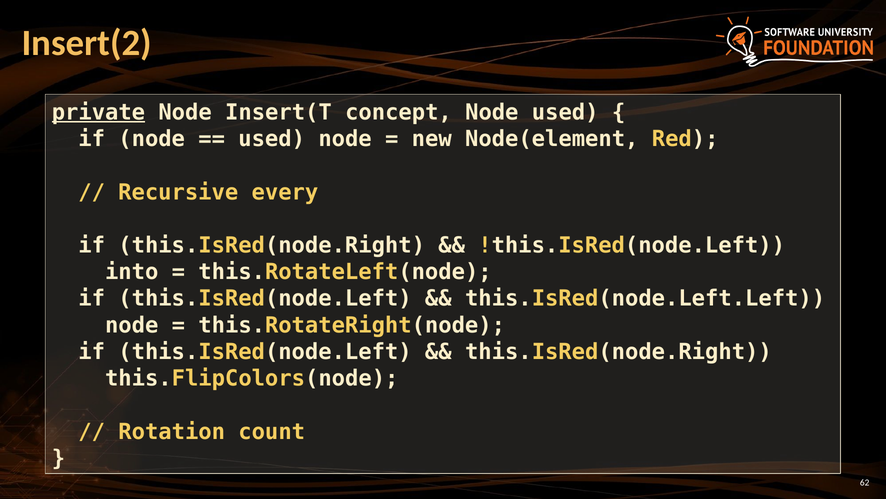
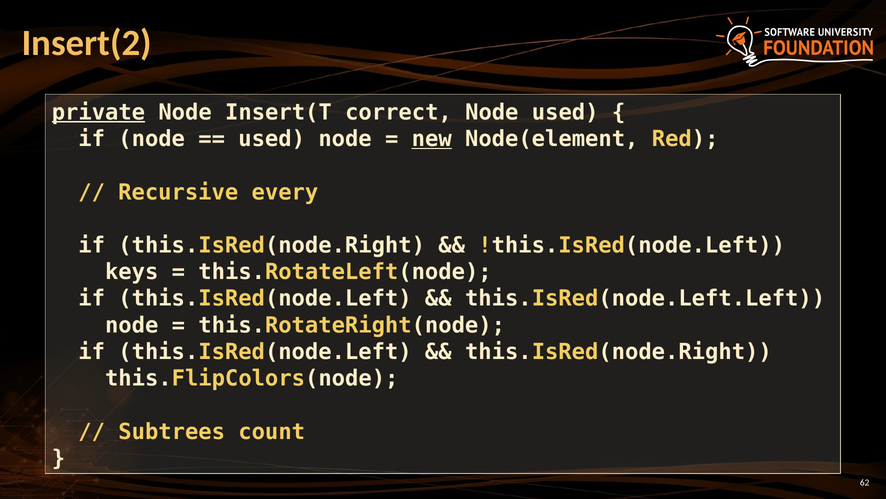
concept: concept -> correct
new underline: none -> present
into: into -> keys
Rotation: Rotation -> Subtrees
